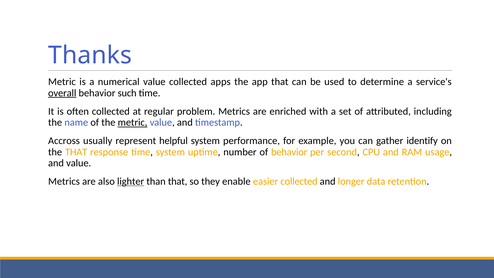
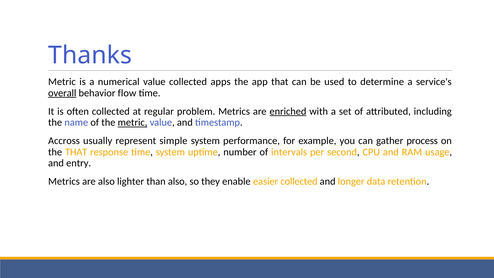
such: such -> flow
enriched underline: none -> present
helpful: helpful -> simple
identify: identify -> process
of behavior: behavior -> intervals
and value: value -> entry
lighter underline: present -> none
than that: that -> also
